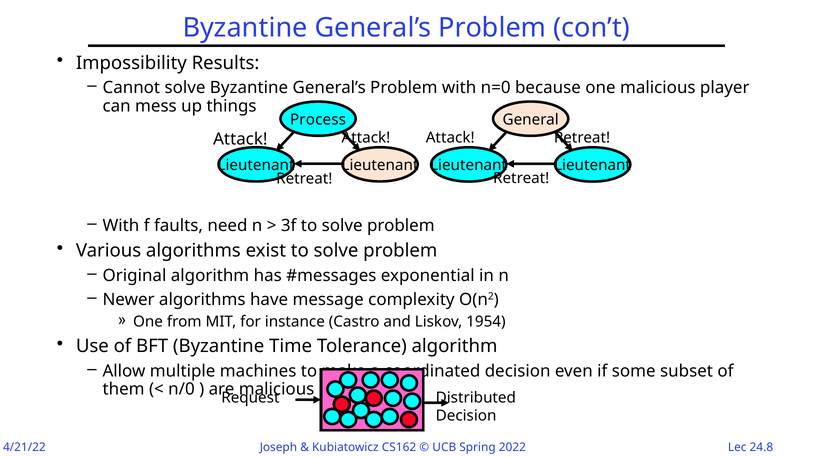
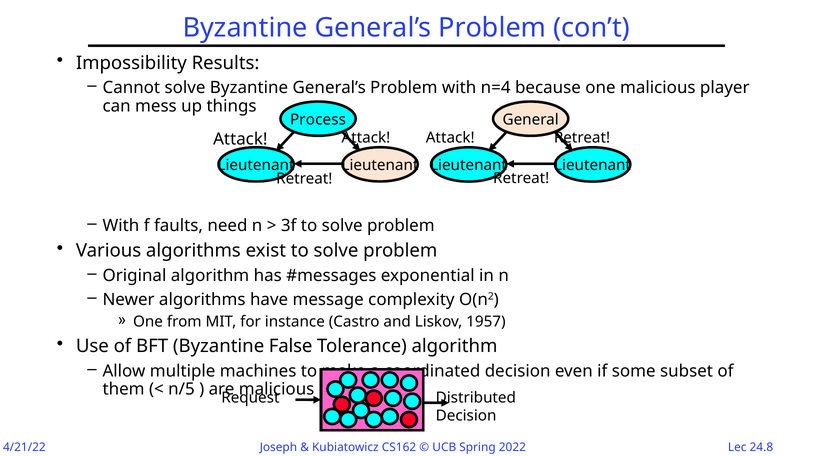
n=0: n=0 -> n=4
1954: 1954 -> 1957
Time: Time -> False
n/0: n/0 -> n/5
